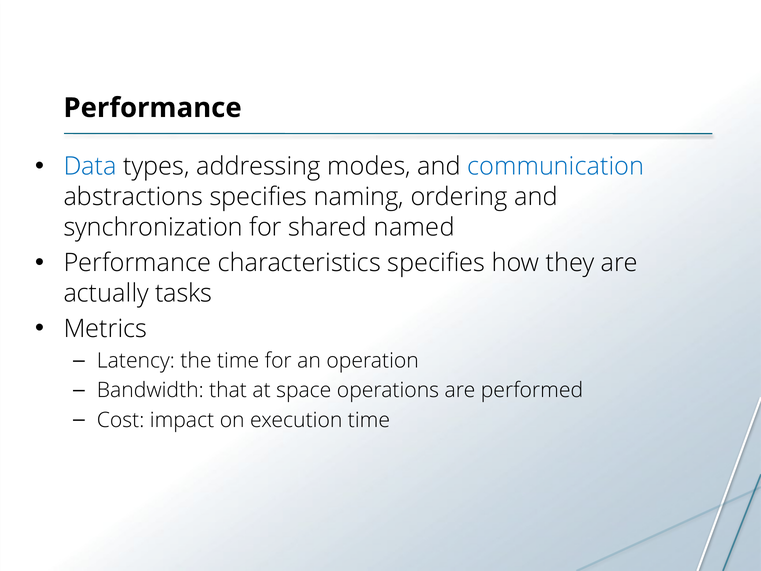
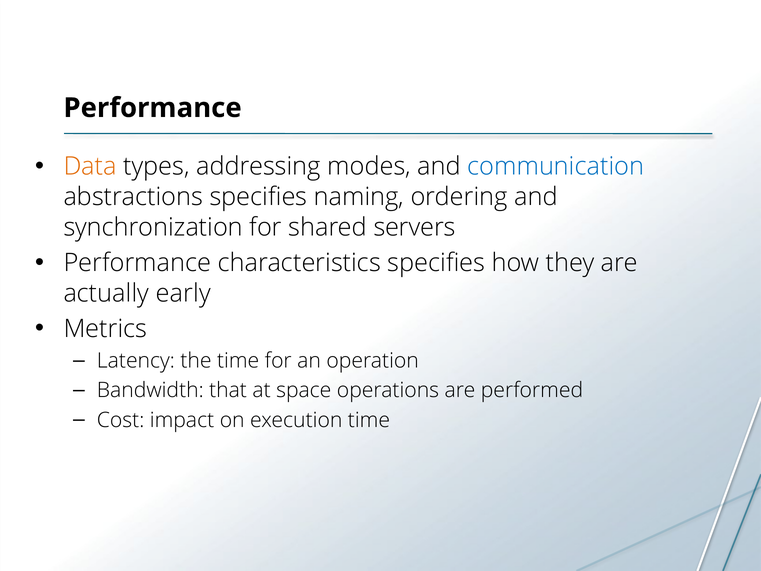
Data colour: blue -> orange
named: named -> servers
tasks: tasks -> early
